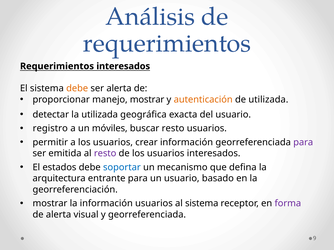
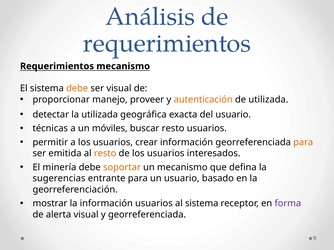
Requerimientos interesados: interesados -> mecanismo
ser alerta: alerta -> visual
manejo mostrar: mostrar -> proveer
registro: registro -> técnicas
para at (303, 143) colour: purple -> orange
resto at (105, 154) colour: purple -> orange
estados: estados -> minería
soportar colour: blue -> orange
arquitectura: arquitectura -> sugerencias
